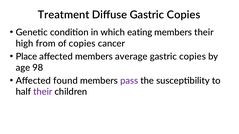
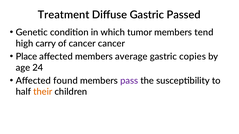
Diffuse Gastric Copies: Copies -> Passed
eating: eating -> tumor
members their: their -> tend
from: from -> carry
of copies: copies -> cancer
98: 98 -> 24
their at (43, 92) colour: purple -> orange
